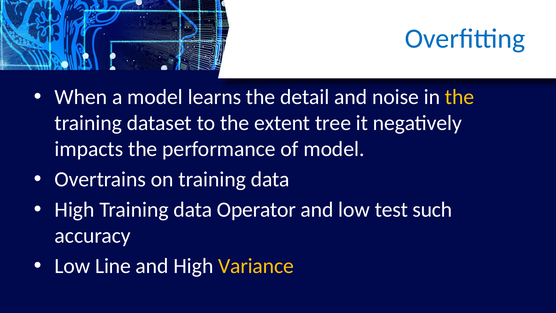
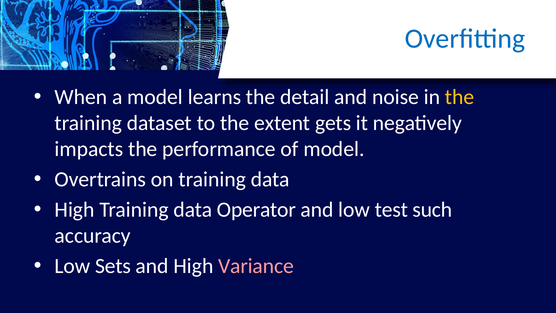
tree: tree -> gets
Line: Line -> Sets
Variance colour: yellow -> pink
